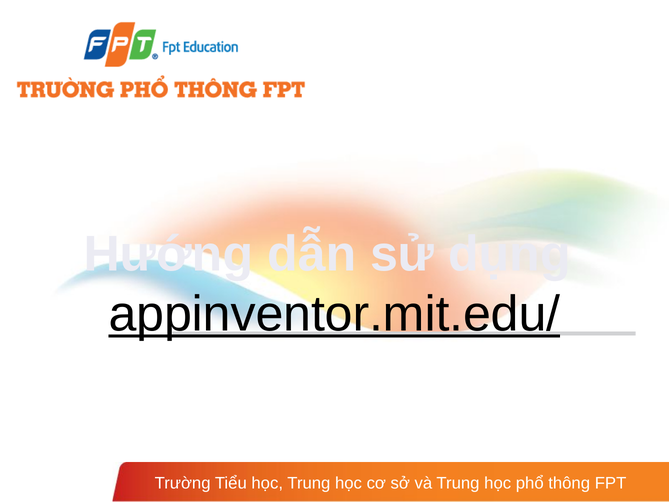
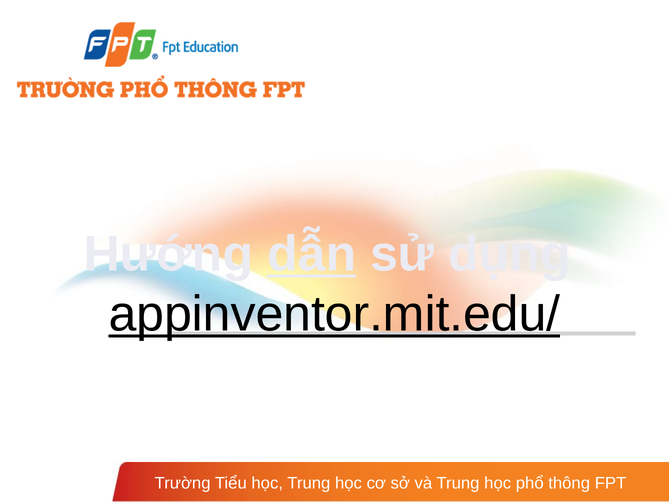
dẫn underline: none -> present
